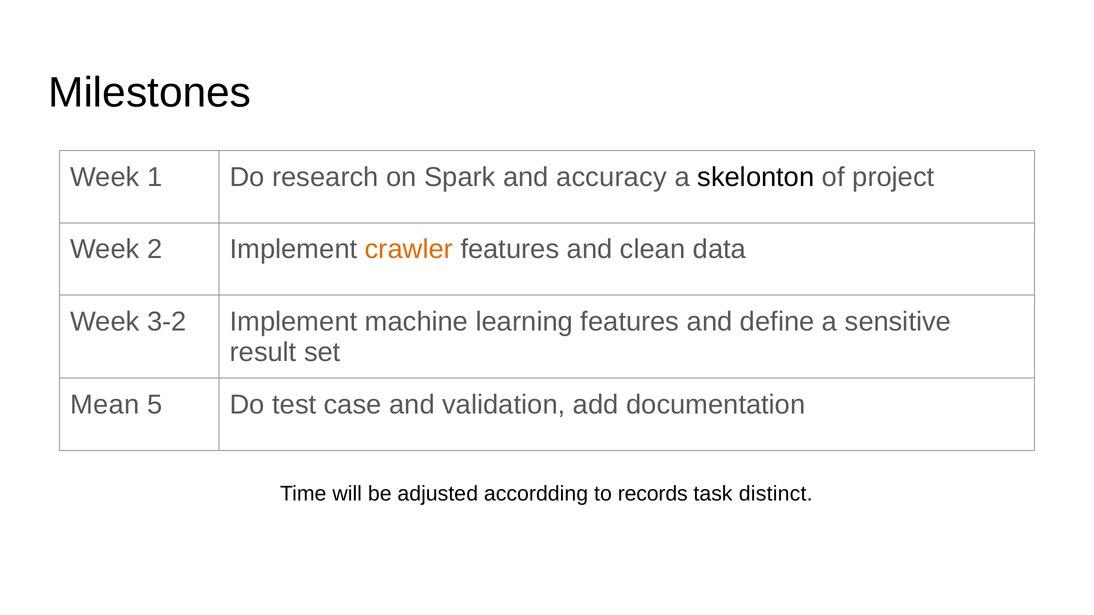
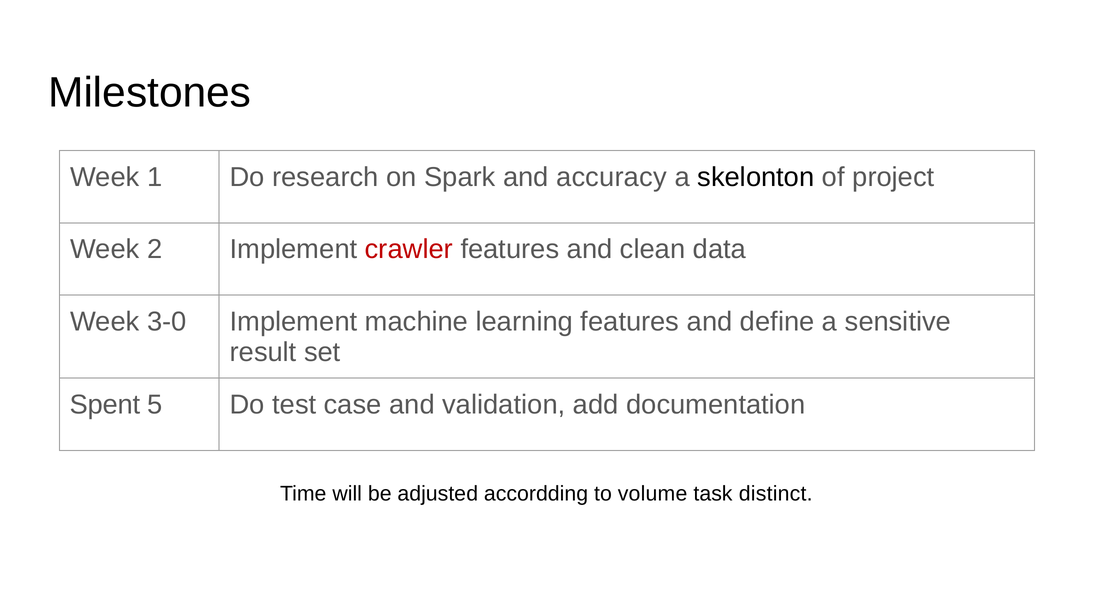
crawler colour: orange -> red
3-2: 3-2 -> 3-0
Mean: Mean -> Spent
records: records -> volume
